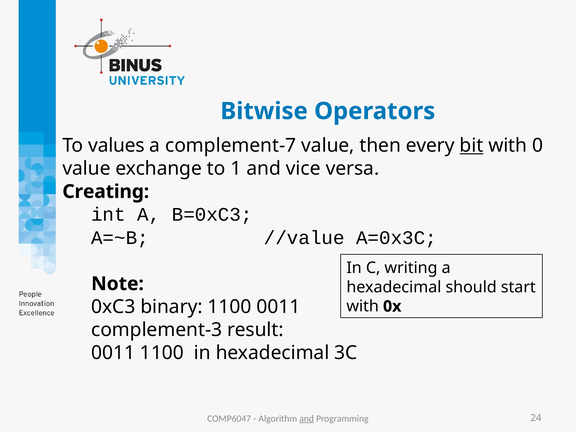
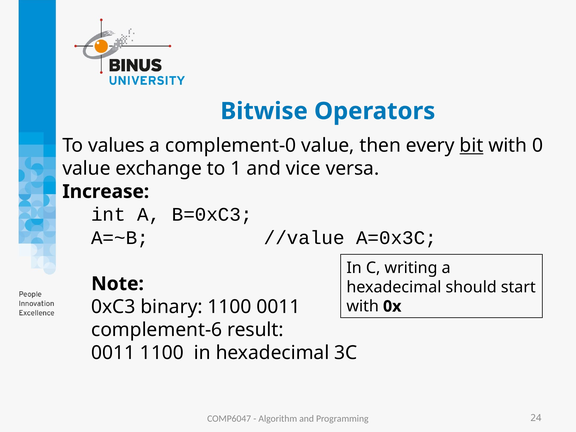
complement-7: complement-7 -> complement-0
Creating: Creating -> Increase
complement-3: complement-3 -> complement-6
and at (307, 419) underline: present -> none
